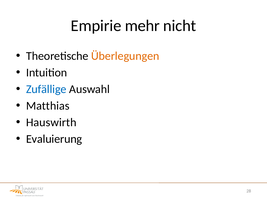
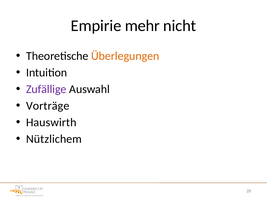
Zufällige colour: blue -> purple
Matthias: Matthias -> Vorträge
Evaluierung: Evaluierung -> Nützlichem
